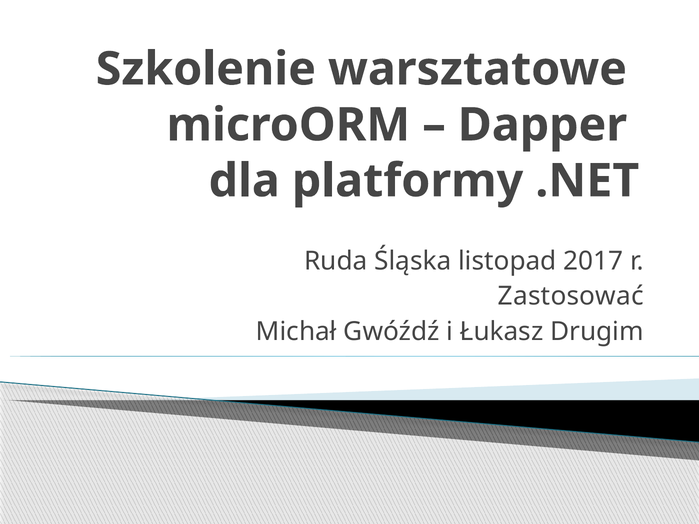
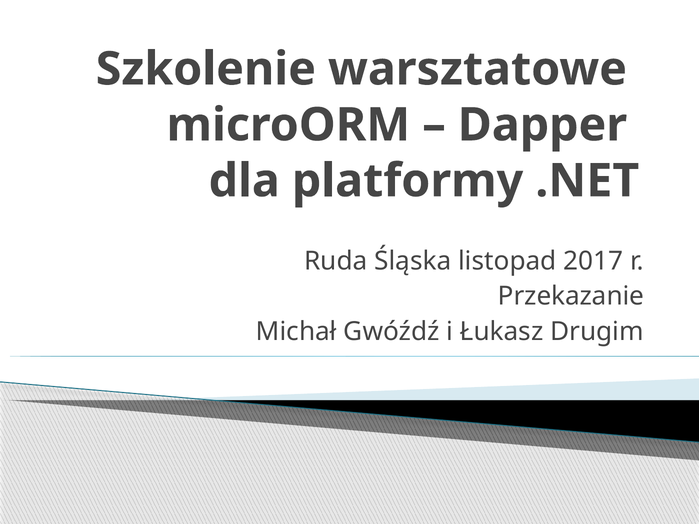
Zastosować: Zastosować -> Przekazanie
